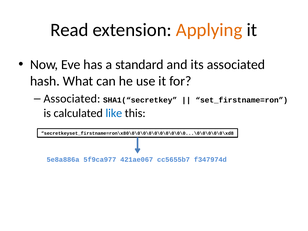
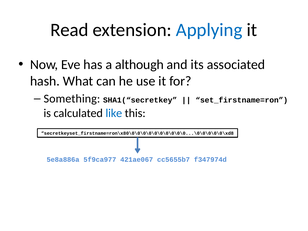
Applying colour: orange -> blue
standard: standard -> although
Associated at (72, 99): Associated -> Something
